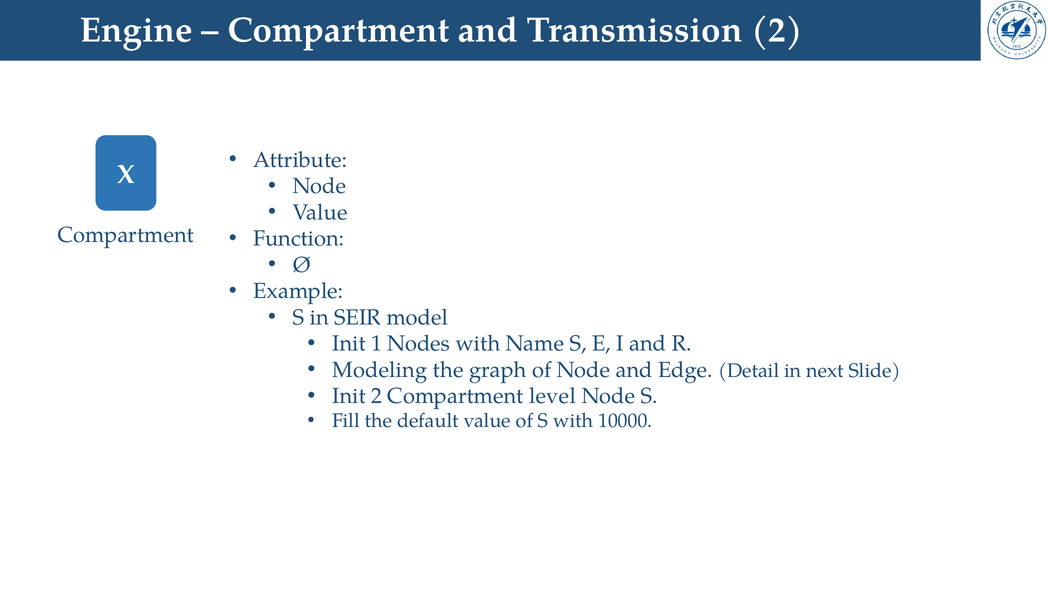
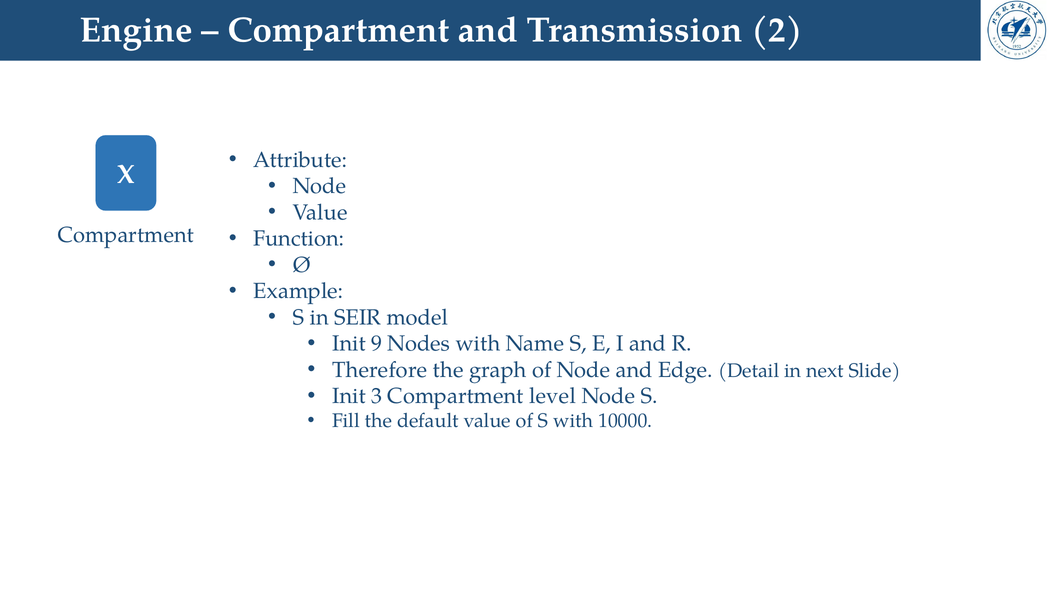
1: 1 -> 9
Modeling: Modeling -> Therefore
Init 2: 2 -> 3
